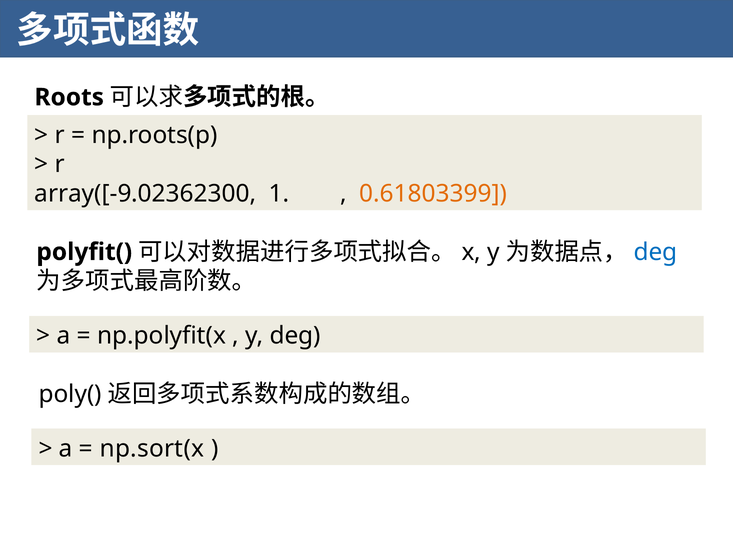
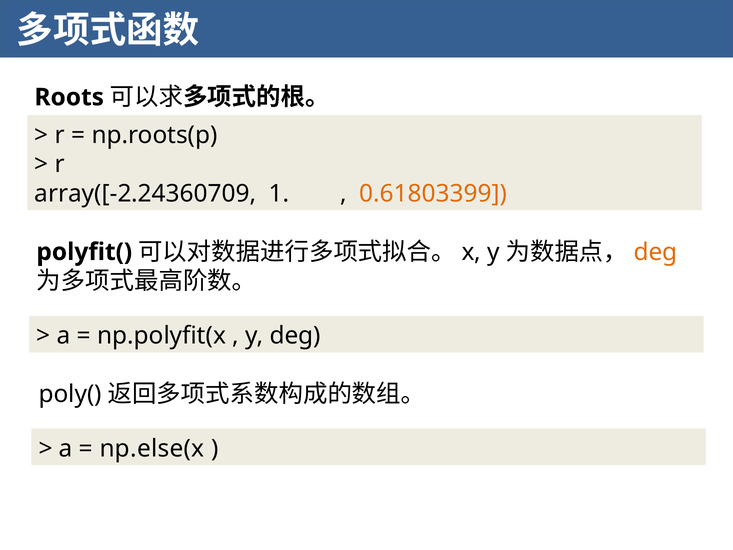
array([-9.02362300: array([-9.02362300 -> array([-2.24360709
deg at (656, 252) colour: blue -> orange
np.sort(x: np.sort(x -> np.else(x
